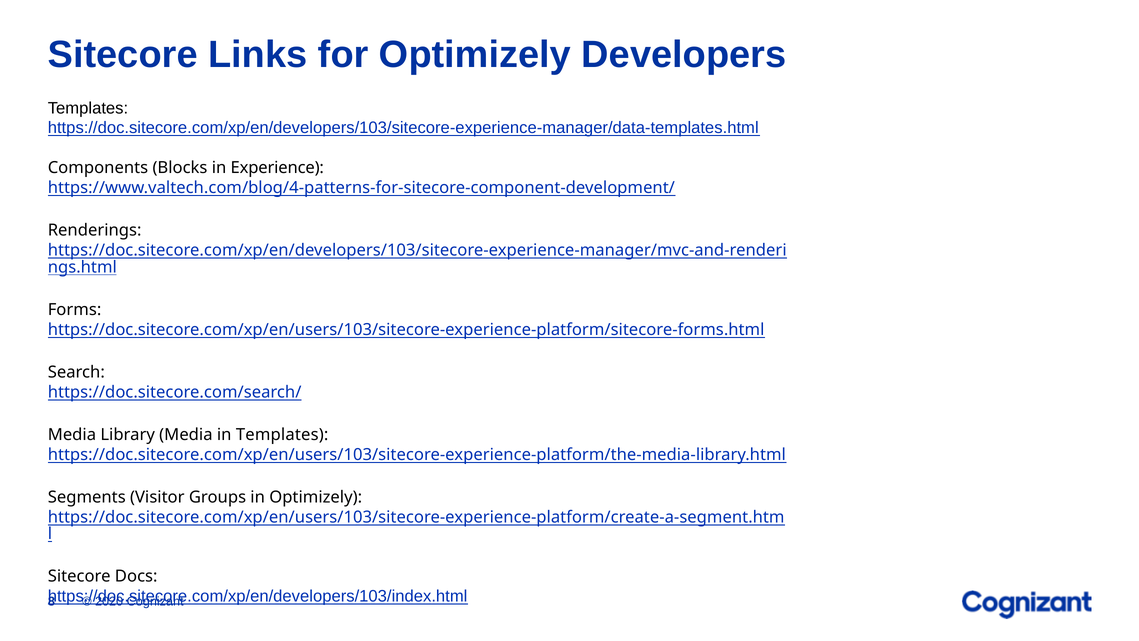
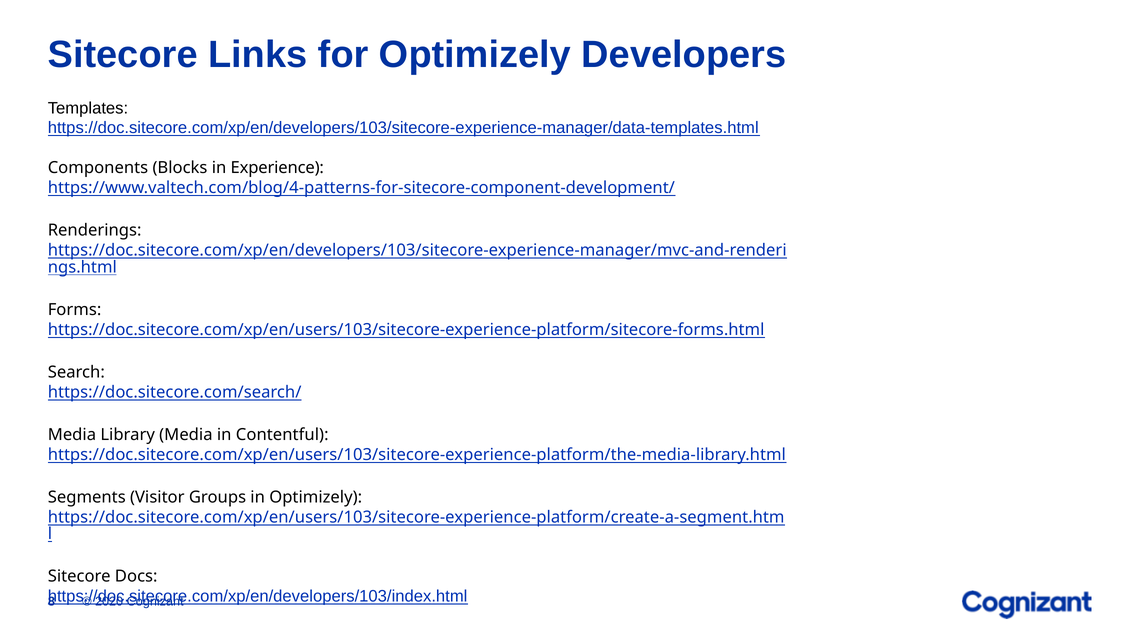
in Templates: Templates -> Contentful
